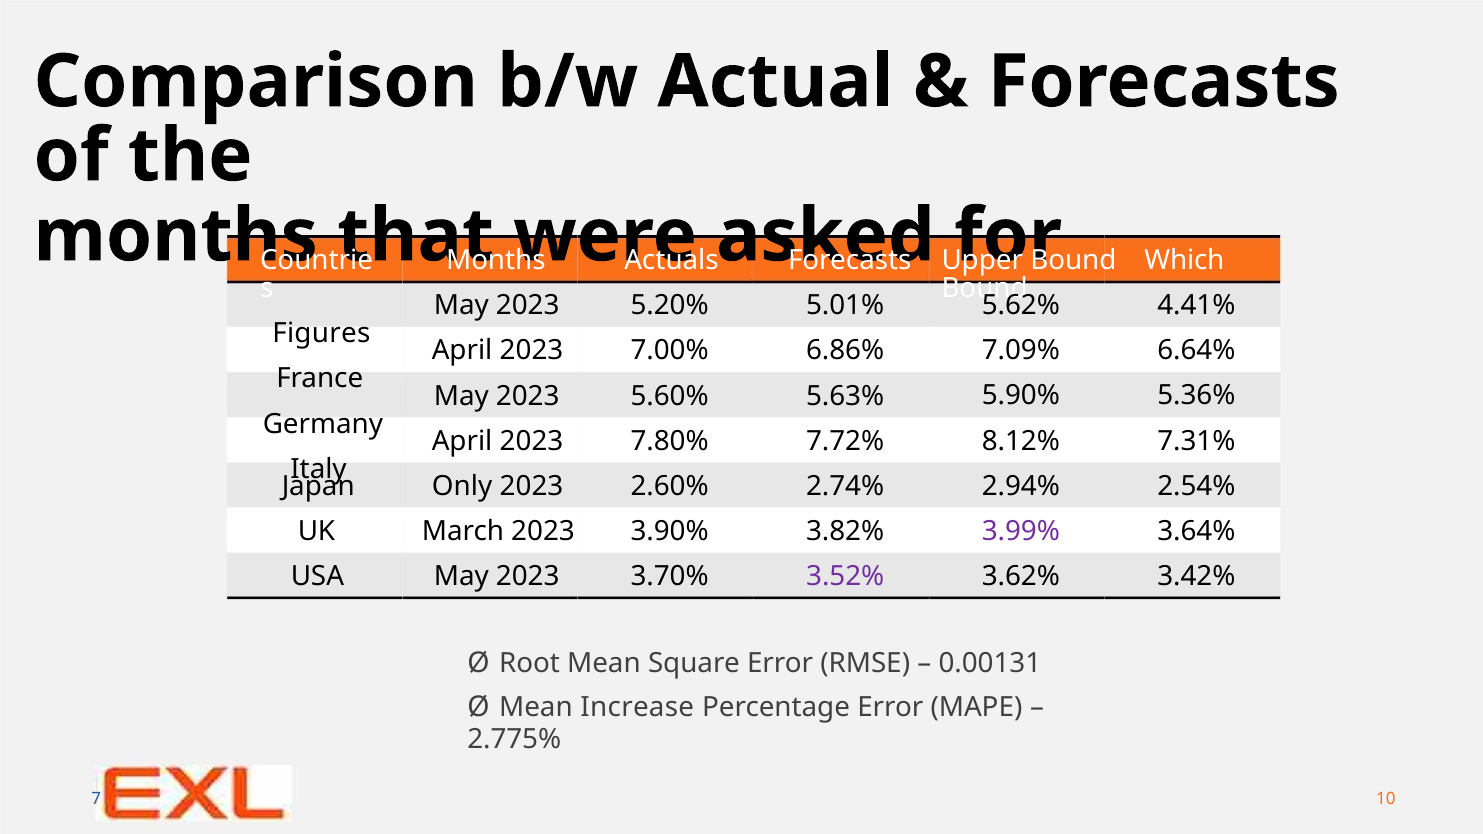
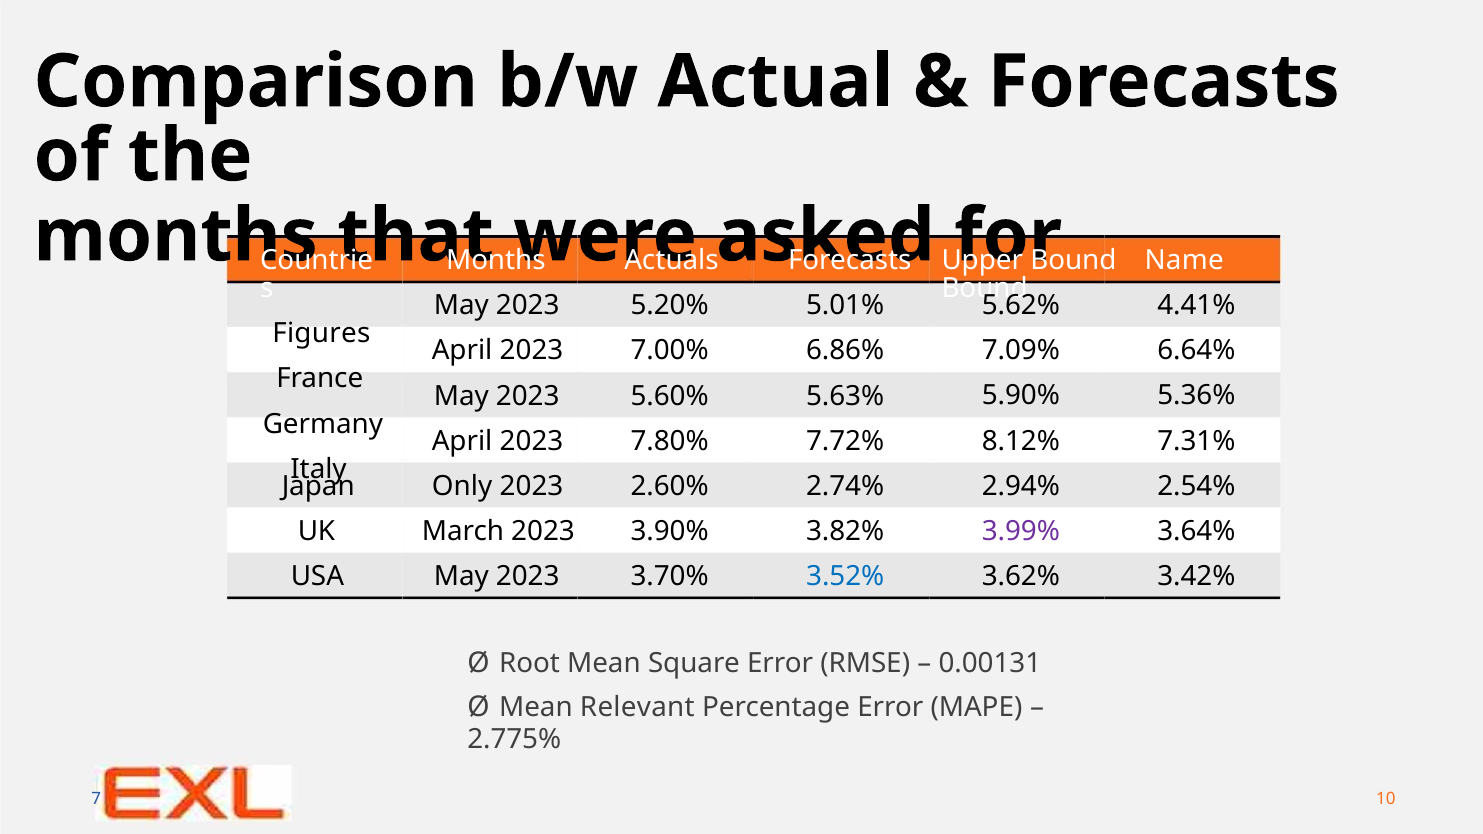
Which: Which -> Name
3.52% colour: purple -> blue
Increase: Increase -> Relevant
